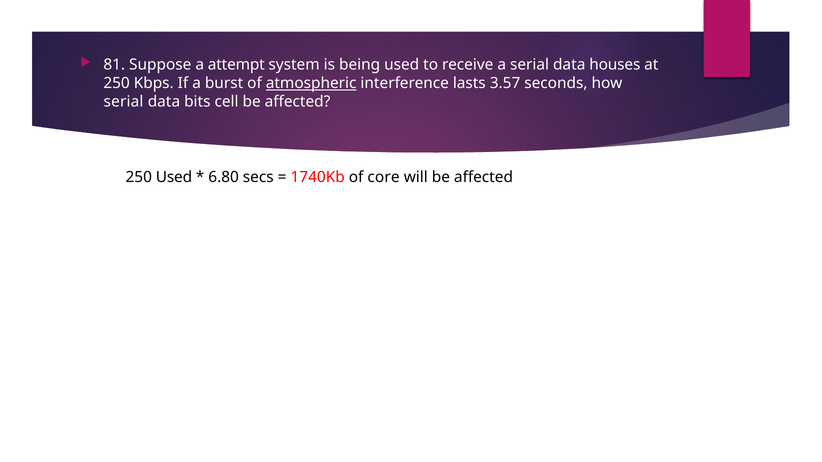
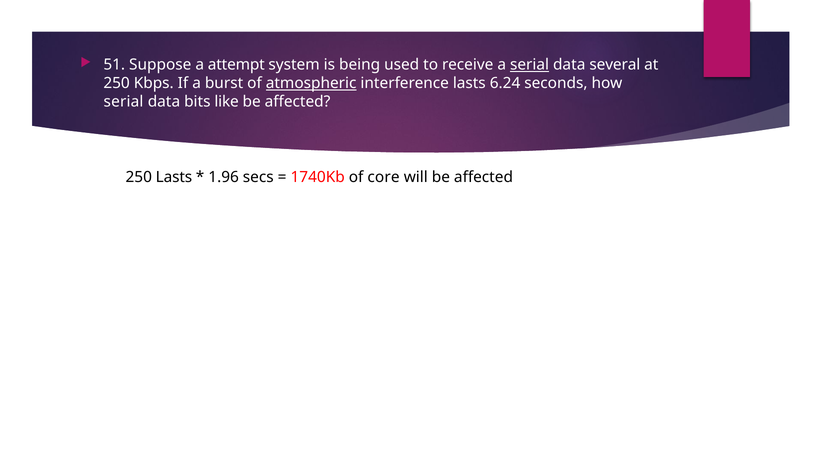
81: 81 -> 51
serial at (530, 65) underline: none -> present
houses: houses -> several
3.57: 3.57 -> 6.24
cell: cell -> like
250 Used: Used -> Lasts
6.80: 6.80 -> 1.96
